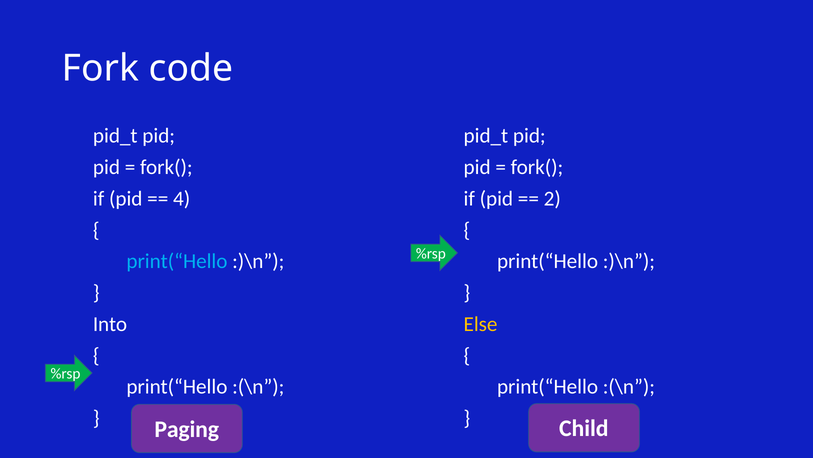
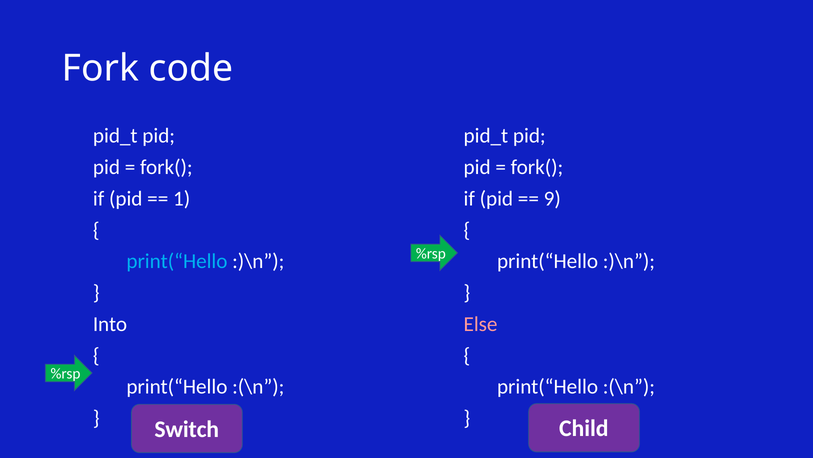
4: 4 -> 1
2: 2 -> 9
Else colour: yellow -> pink
Paging: Paging -> Switch
